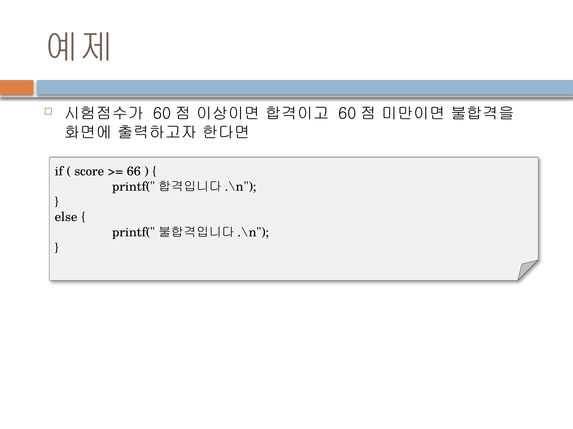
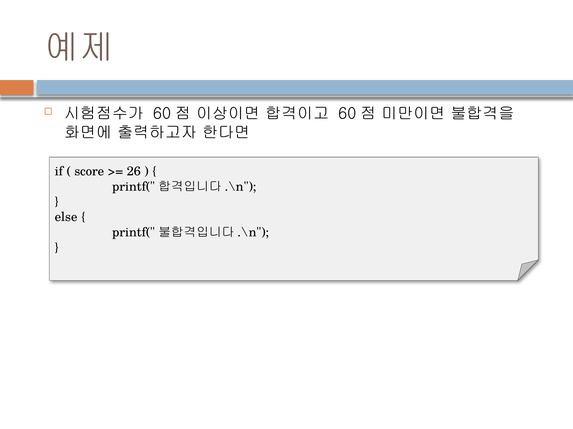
66: 66 -> 26
